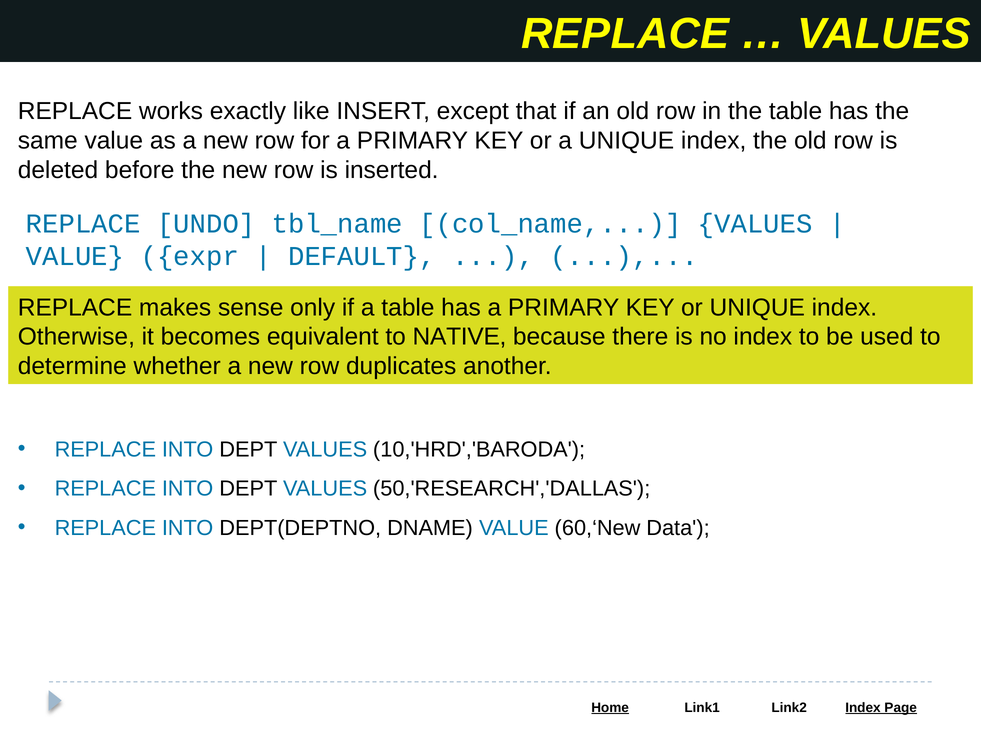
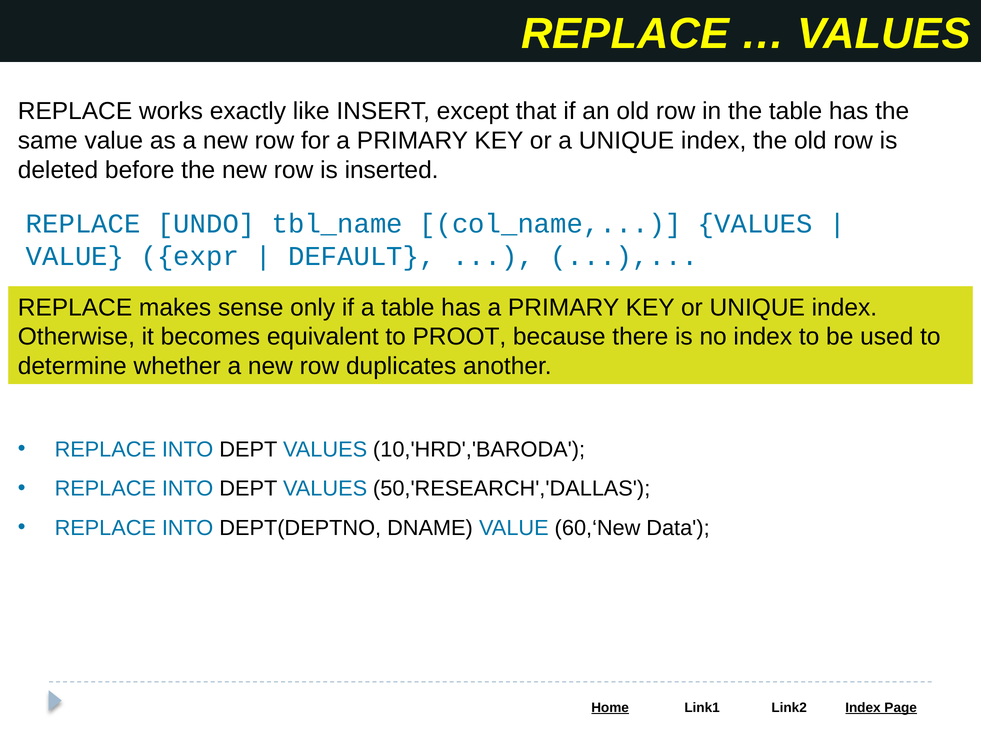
NATIVE: NATIVE -> PROOT
